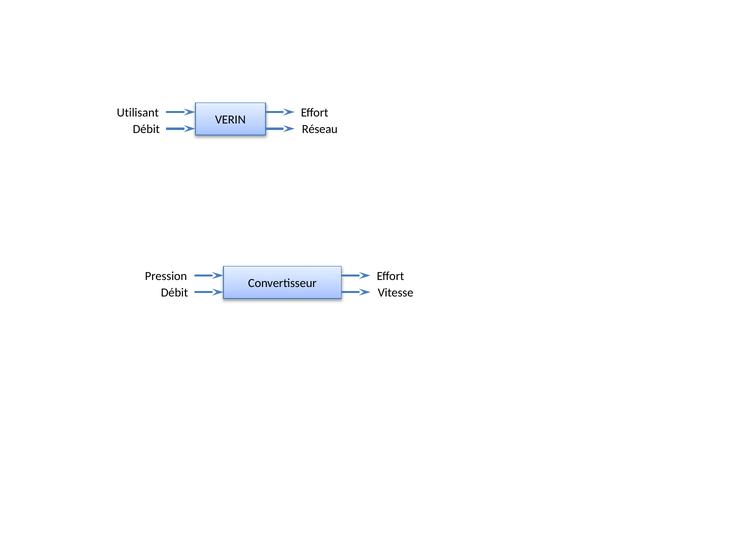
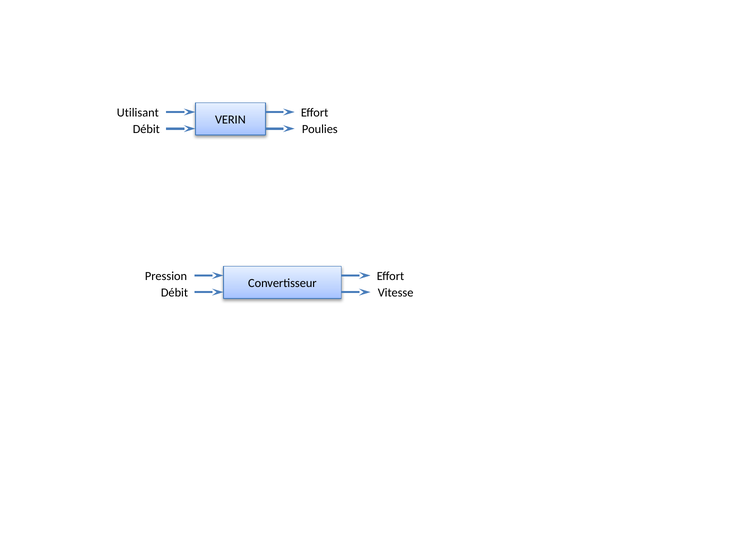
Réseau: Réseau -> Poulies
